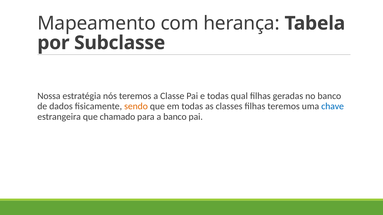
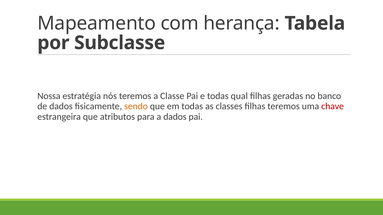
chave colour: blue -> red
chamado: chamado -> atributos
a banco: banco -> dados
